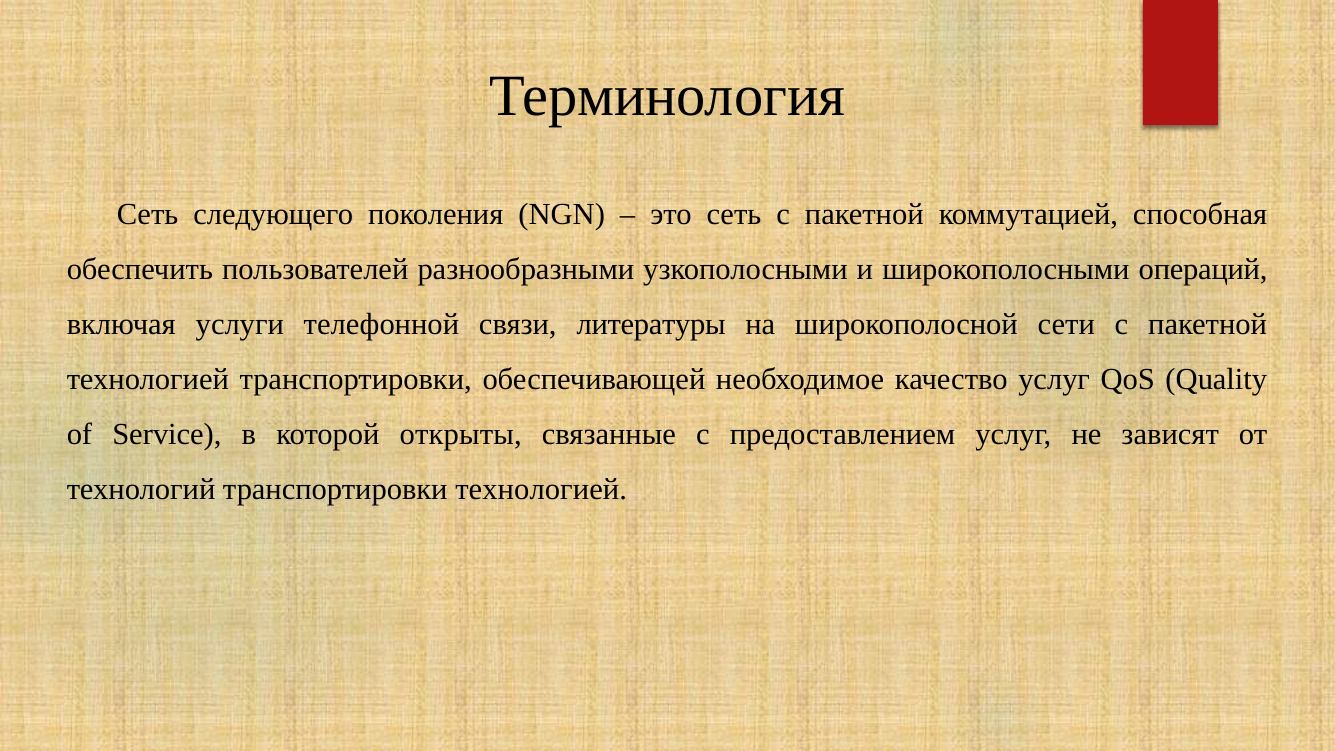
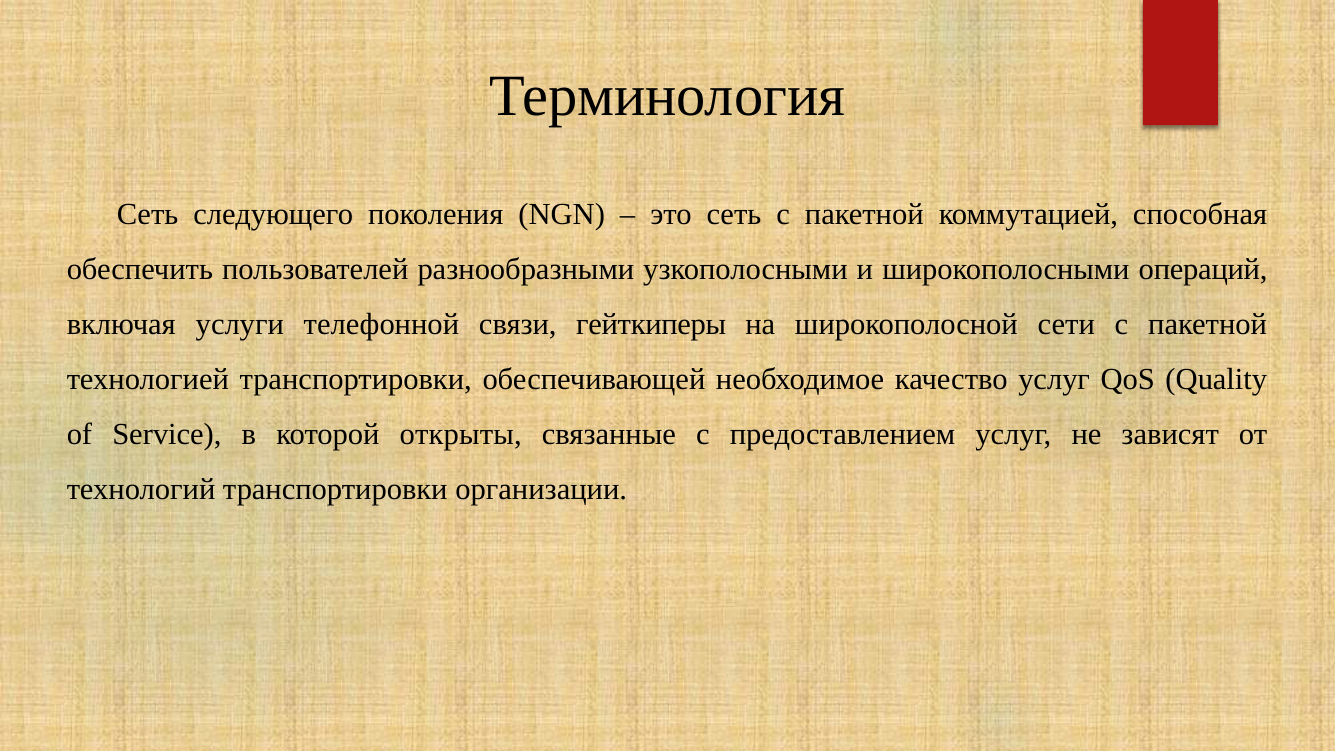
литературы: литературы -> гейткиперы
транспортировки технологией: технологией -> организации
